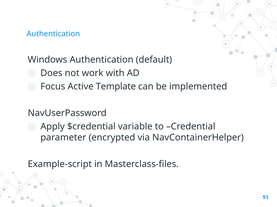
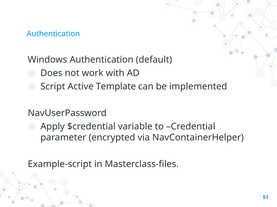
Focus: Focus -> Script
